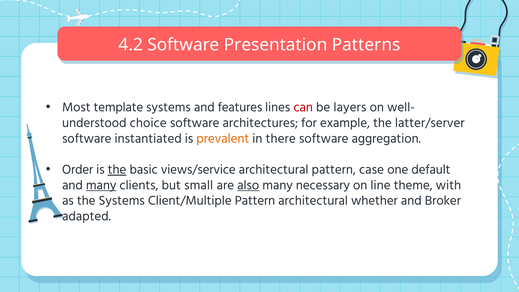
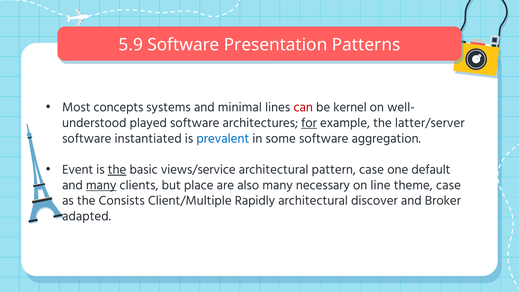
4.2: 4.2 -> 5.9
template: template -> concepts
features: features -> minimal
layers: layers -> kernel
choice: choice -> played
for underline: none -> present
prevalent colour: orange -> blue
there: there -> some
Order: Order -> Event
small: small -> place
also underline: present -> none
theme with: with -> case
the Systems: Systems -> Consists
Client/Multiple Pattern: Pattern -> Rapidly
whether: whether -> discover
